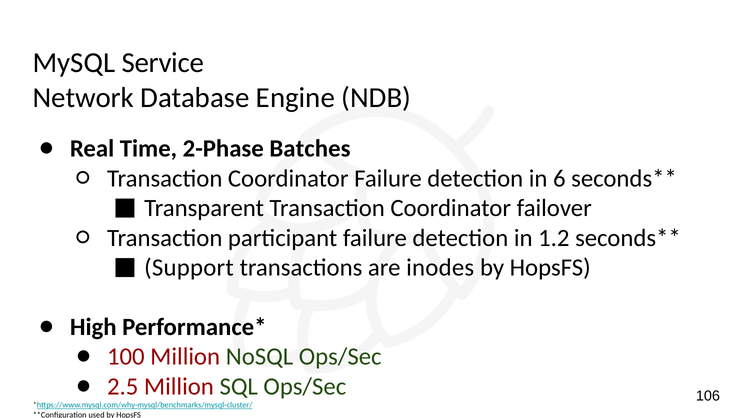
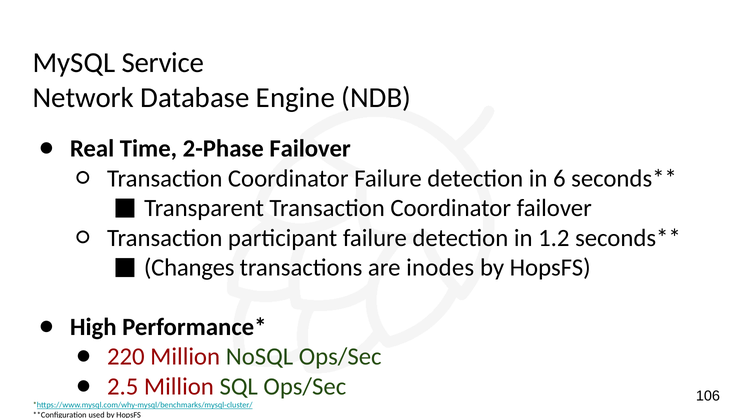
2-Phase Batches: Batches -> Failover
Support: Support -> Changes
100: 100 -> 220
